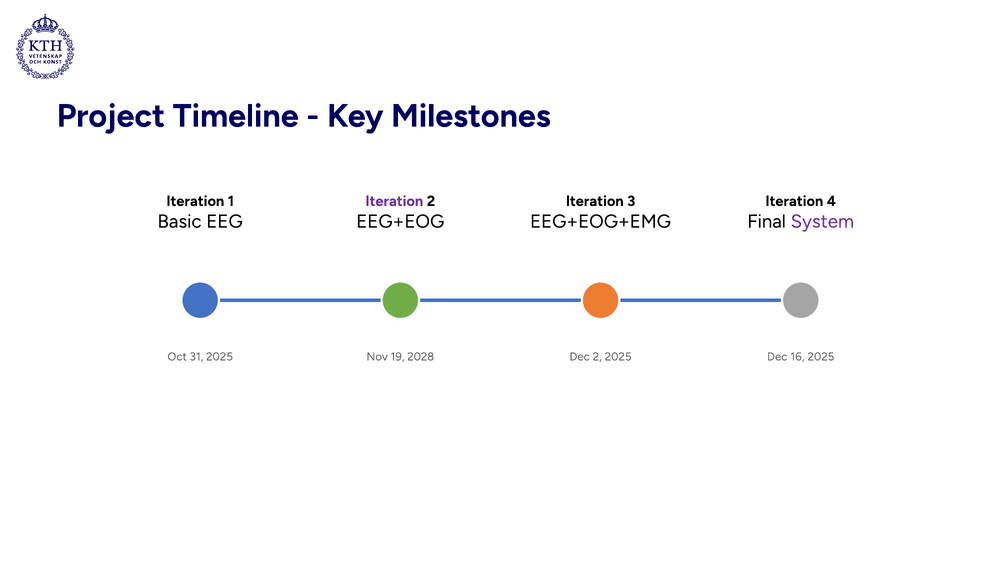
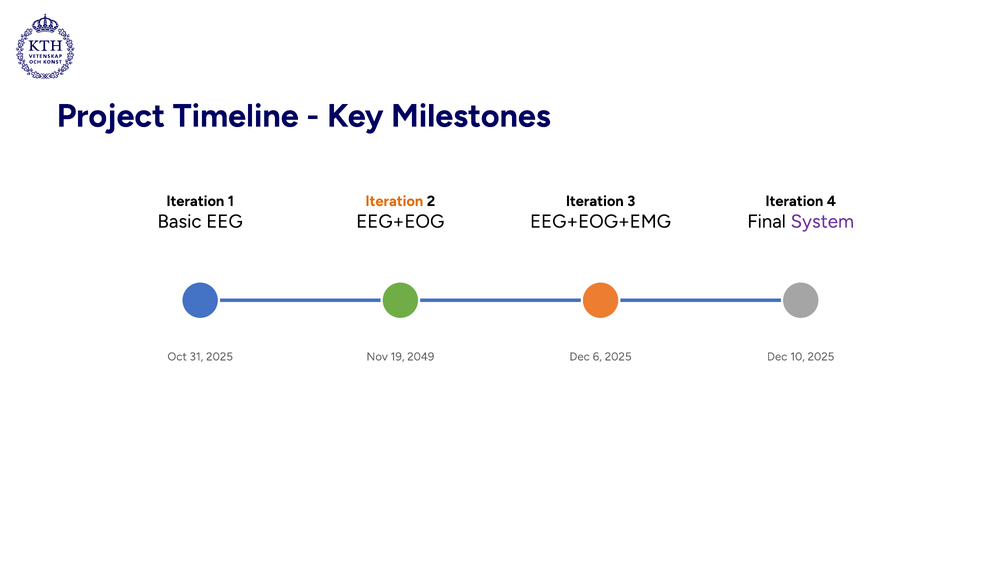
Iteration at (394, 201) colour: purple -> orange
2028: 2028 -> 2049
Dec 2: 2 -> 6
16: 16 -> 10
